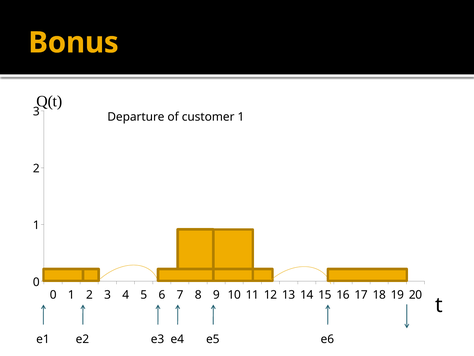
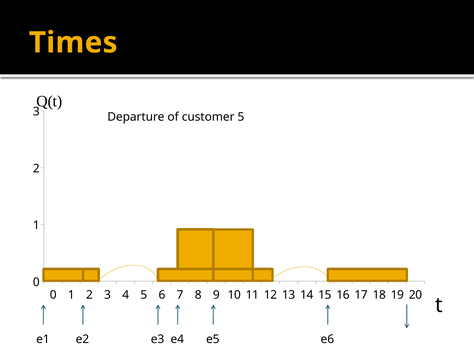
Bonus: Bonus -> Times
customer 1: 1 -> 5
